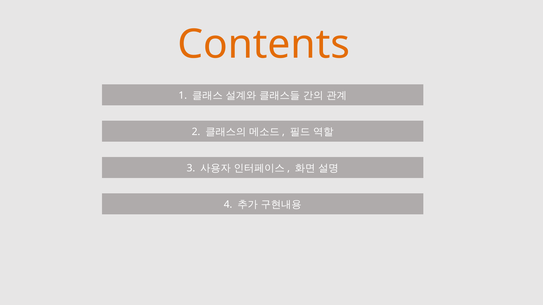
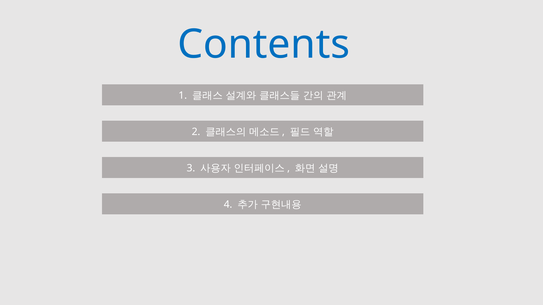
Contents colour: orange -> blue
